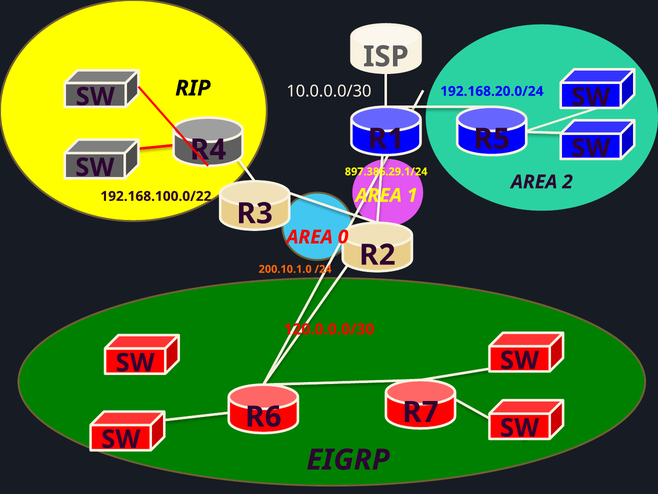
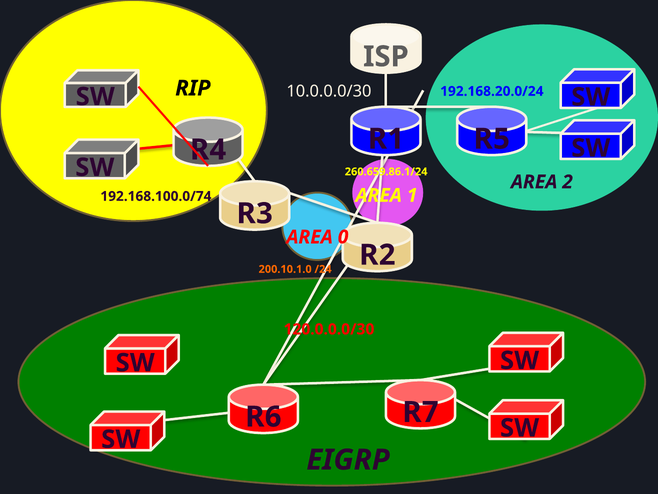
897.386.29.1/24: 897.386.29.1/24 -> 260.659.86.1/24
192.168.100.0/22: 192.168.100.0/22 -> 192.168.100.0/74
